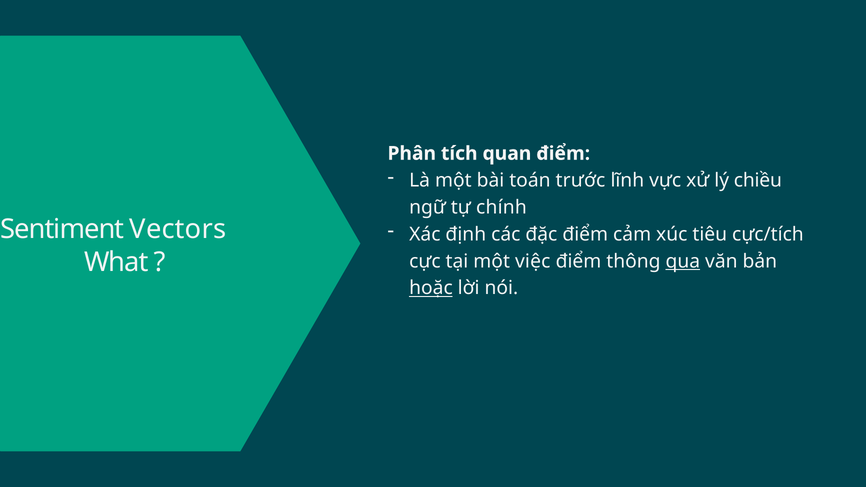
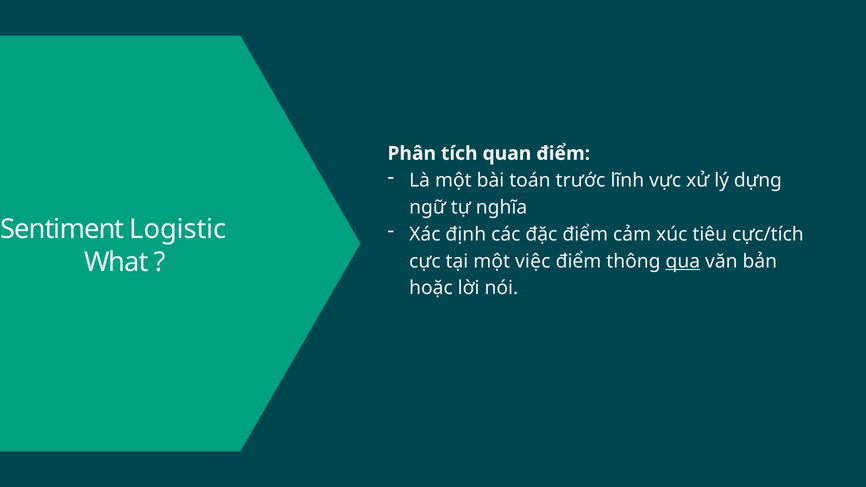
chiều: chiều -> dựng
chính: chính -> nghĩa
Vectors: Vectors -> Logistic
hoặc underline: present -> none
